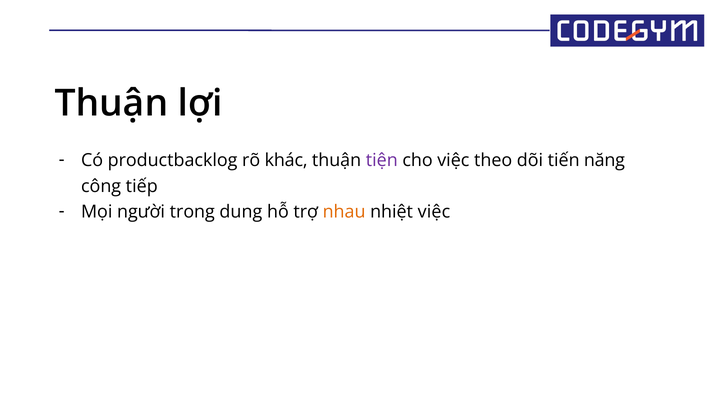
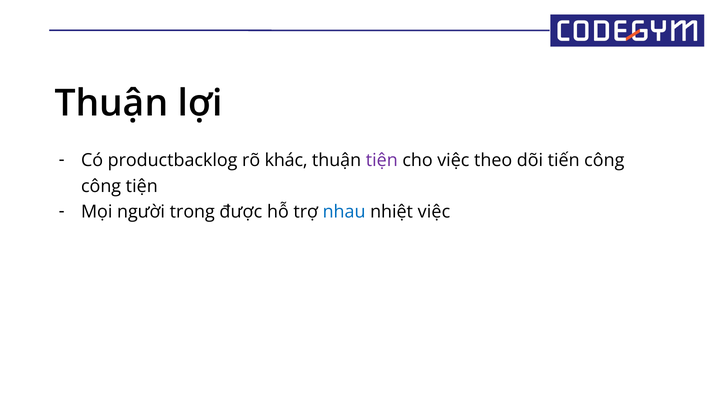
tiến năng: năng -> công
công tiếp: tiếp -> tiện
dung: dung -> được
nhau colour: orange -> blue
